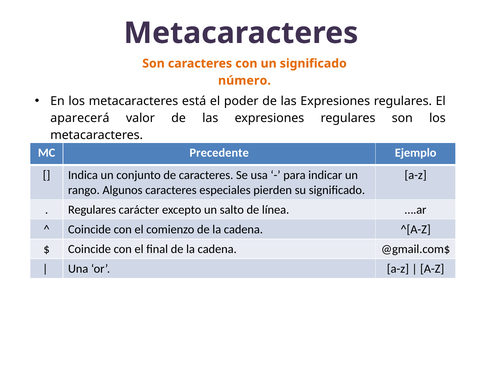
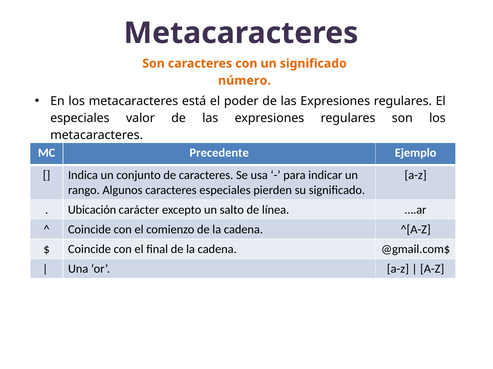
aparecerá at (80, 118): aparecerá -> especiales
Regulares at (92, 210): Regulares -> Ubicación
